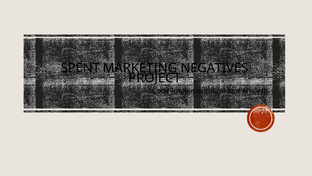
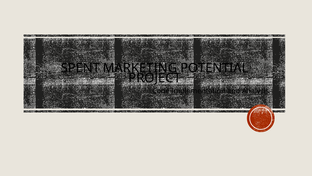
NEGATIVES: NEGATIVES -> POTENTIAL
